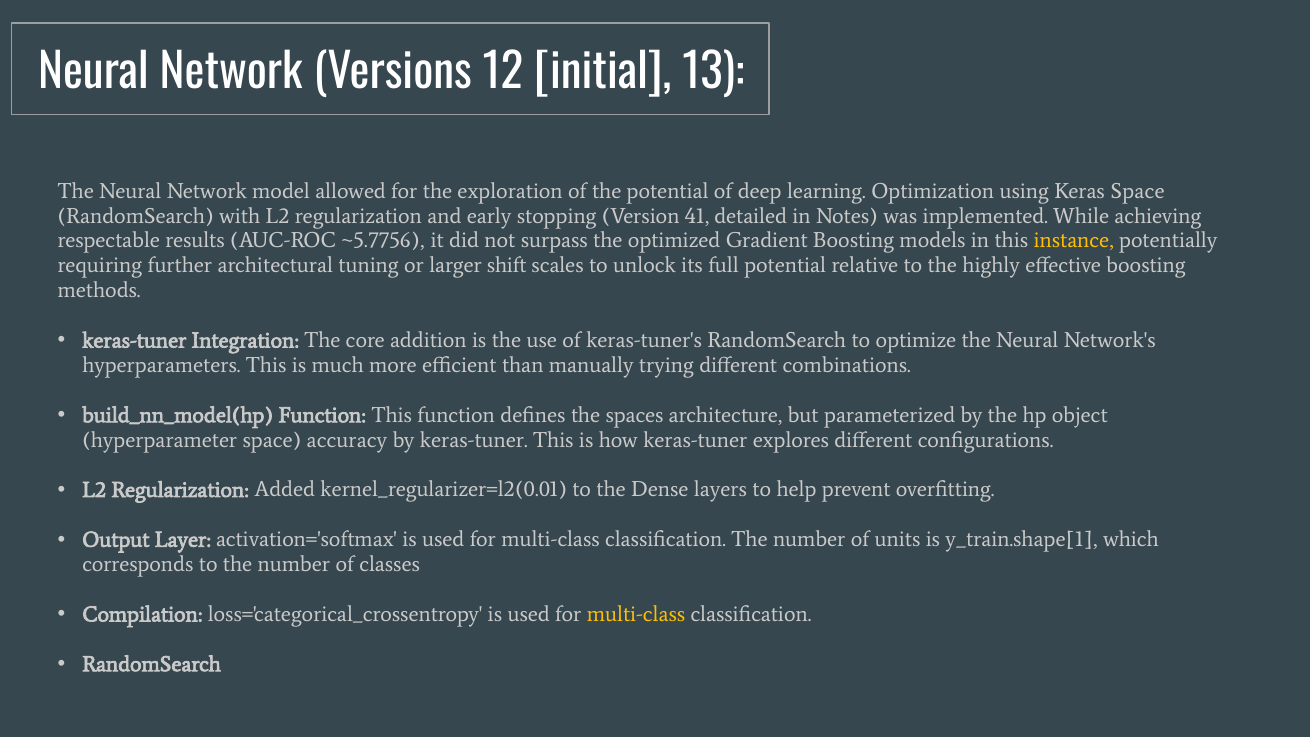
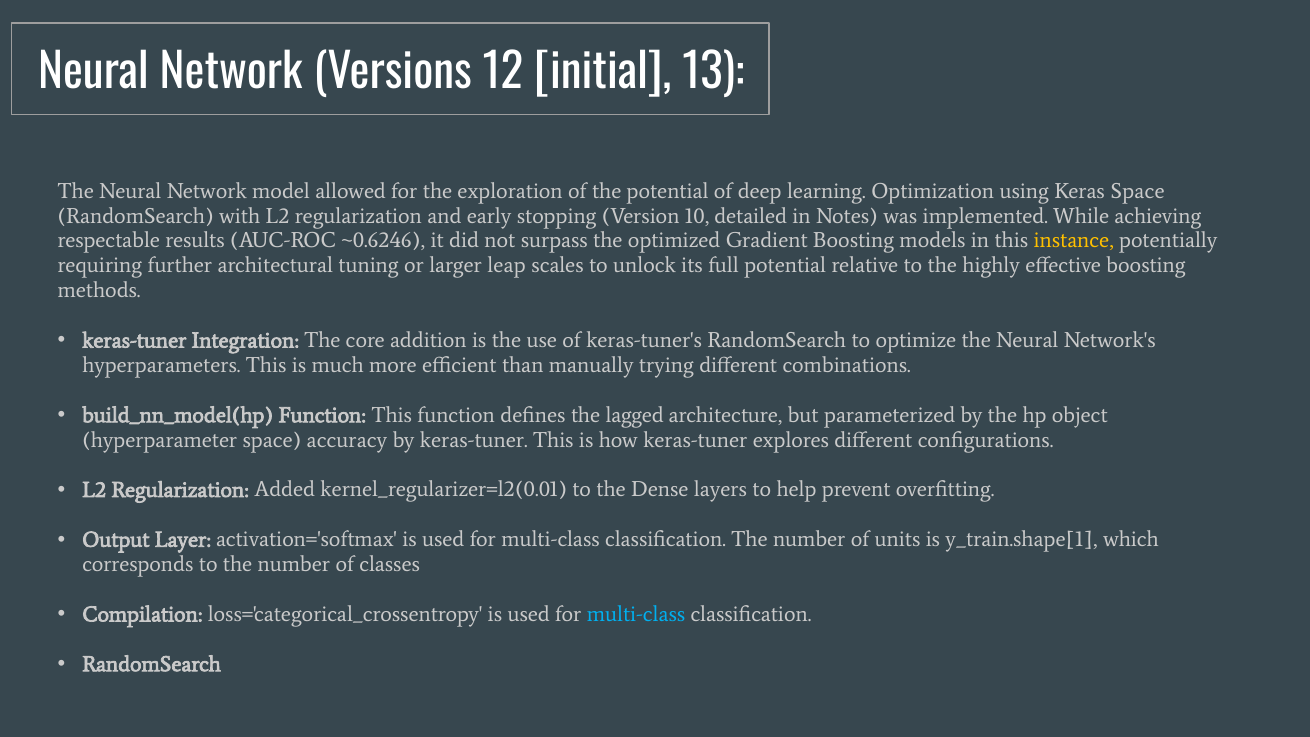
41: 41 -> 10
~5.7756: ~5.7756 -> ~0.6246
shift: shift -> leap
spaces: spaces -> lagged
multi-class at (636, 614) colour: yellow -> light blue
